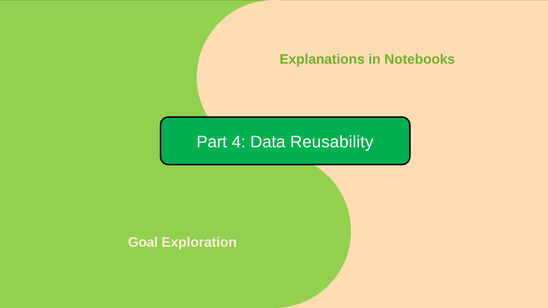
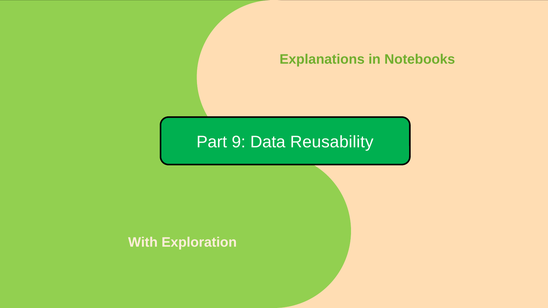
4: 4 -> 9
Goal: Goal -> With
